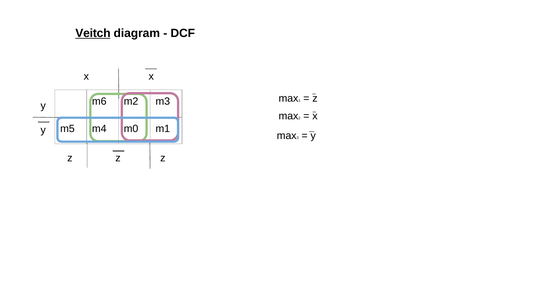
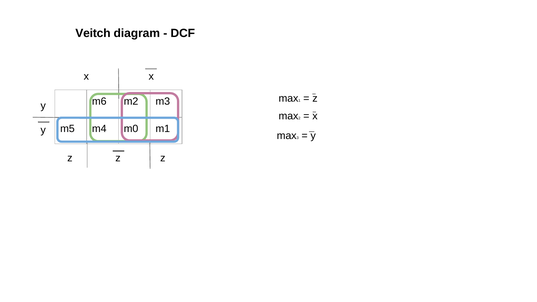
Veitch underline: present -> none
